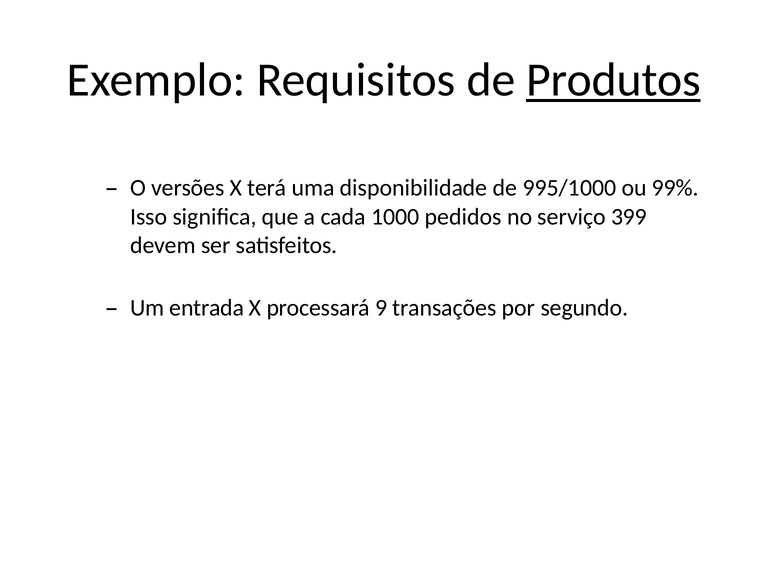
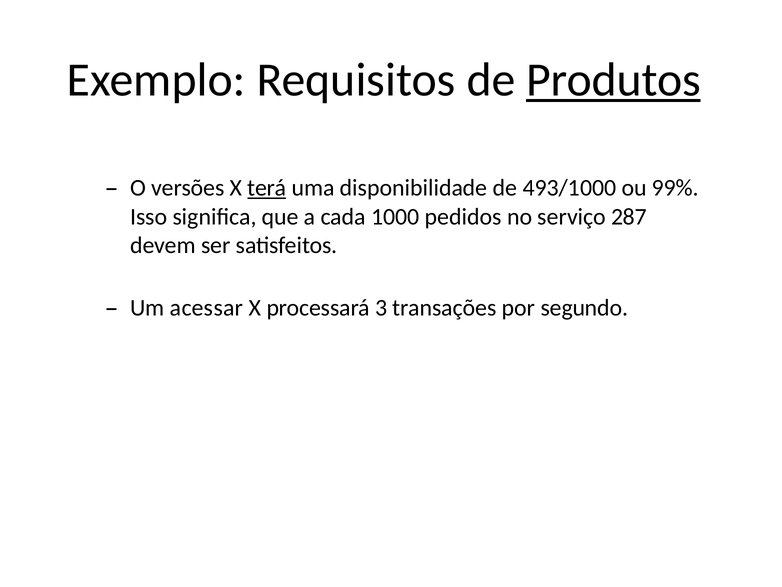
terá underline: none -> present
995/1000: 995/1000 -> 493/1000
399: 399 -> 287
entrada: entrada -> acessar
9: 9 -> 3
